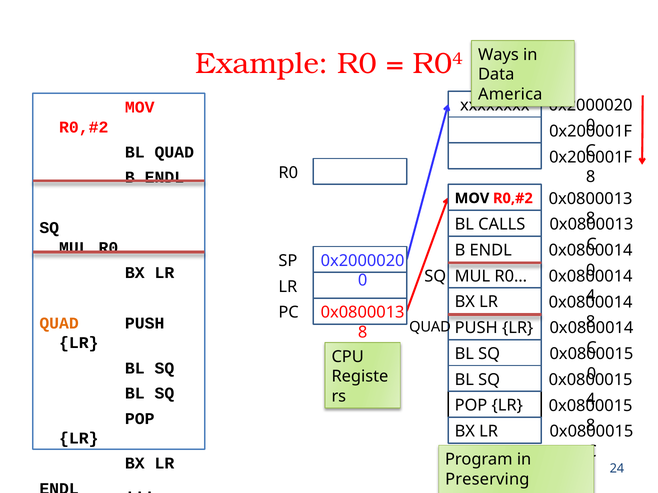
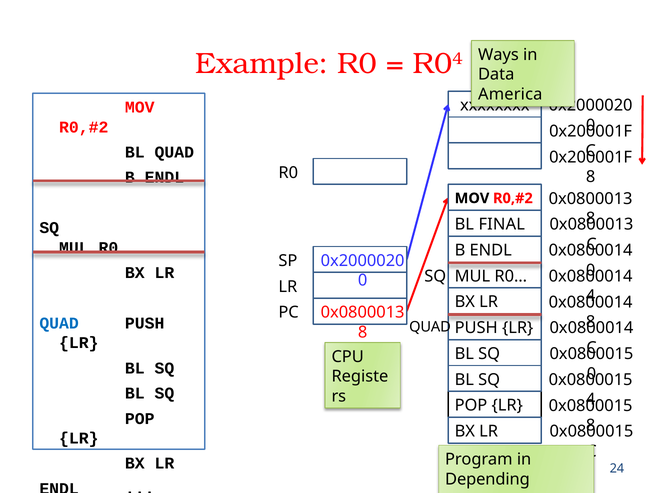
CALLS: CALLS -> FINAL
QUAD at (59, 324) colour: orange -> blue
Preserving: Preserving -> Depending
